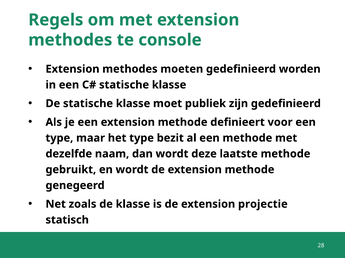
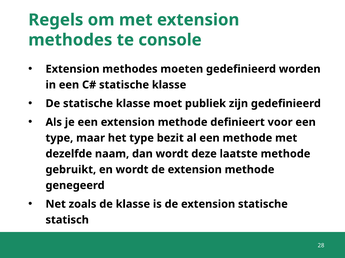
extension projectie: projectie -> statische
